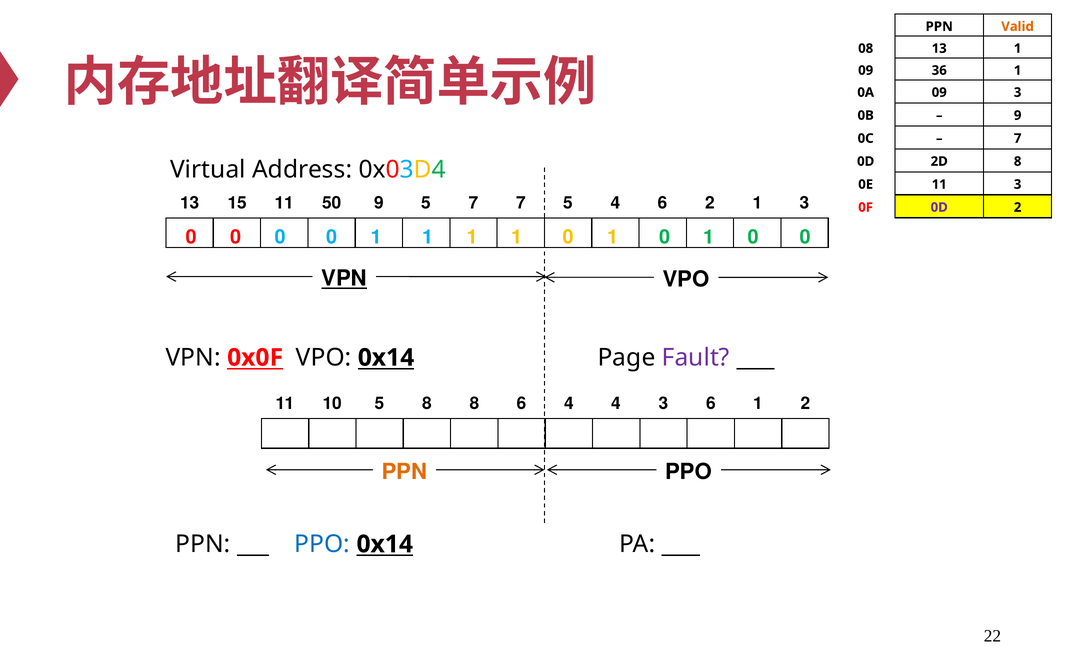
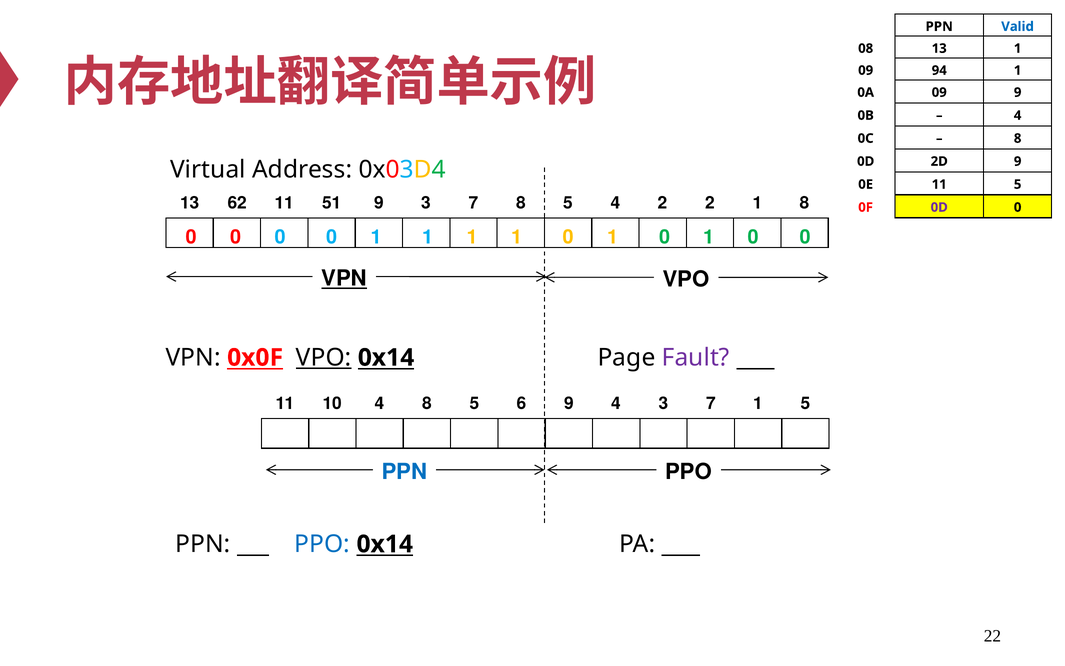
Valid colour: orange -> blue
36: 36 -> 94
09 3: 3 -> 9
9 at (1018, 115): 9 -> 4
7 at (1018, 138): 7 -> 8
2D 8: 8 -> 9
11 3: 3 -> 5
15: 15 -> 62
50: 50 -> 51
9 5: 5 -> 3
7 7: 7 -> 8
4 6: 6 -> 2
1 3: 3 -> 8
0D 2: 2 -> 0
VPO at (324, 357) underline: none -> present
10 5: 5 -> 4
8 at (474, 404): 8 -> 5
6 4: 4 -> 9
4 3 6: 6 -> 7
1 2: 2 -> 5
PPN at (404, 472) colour: orange -> blue
